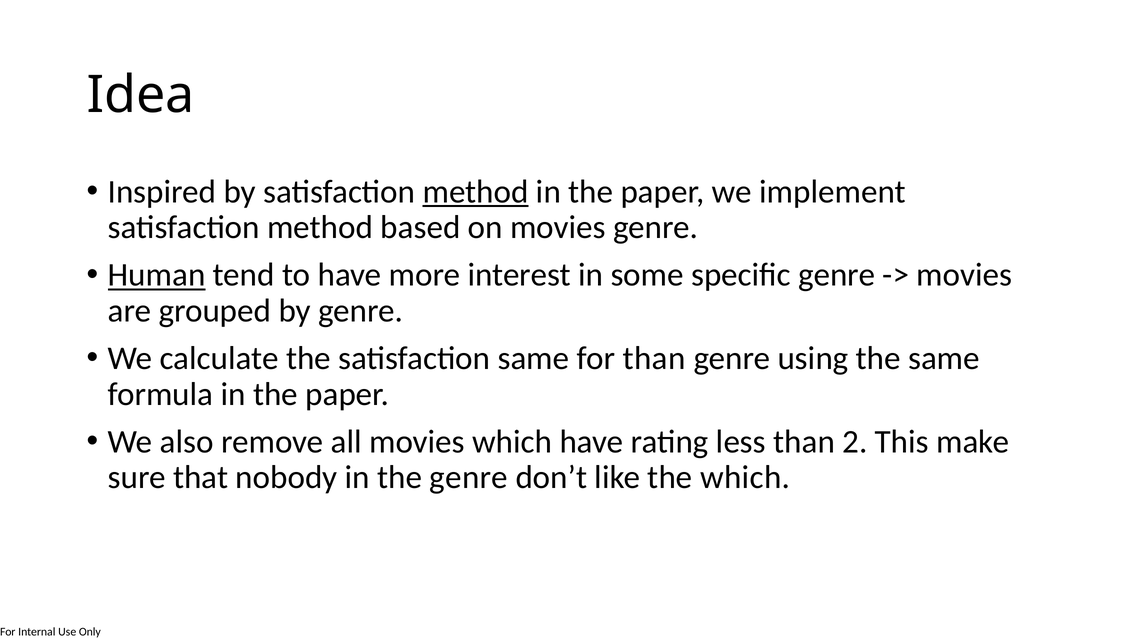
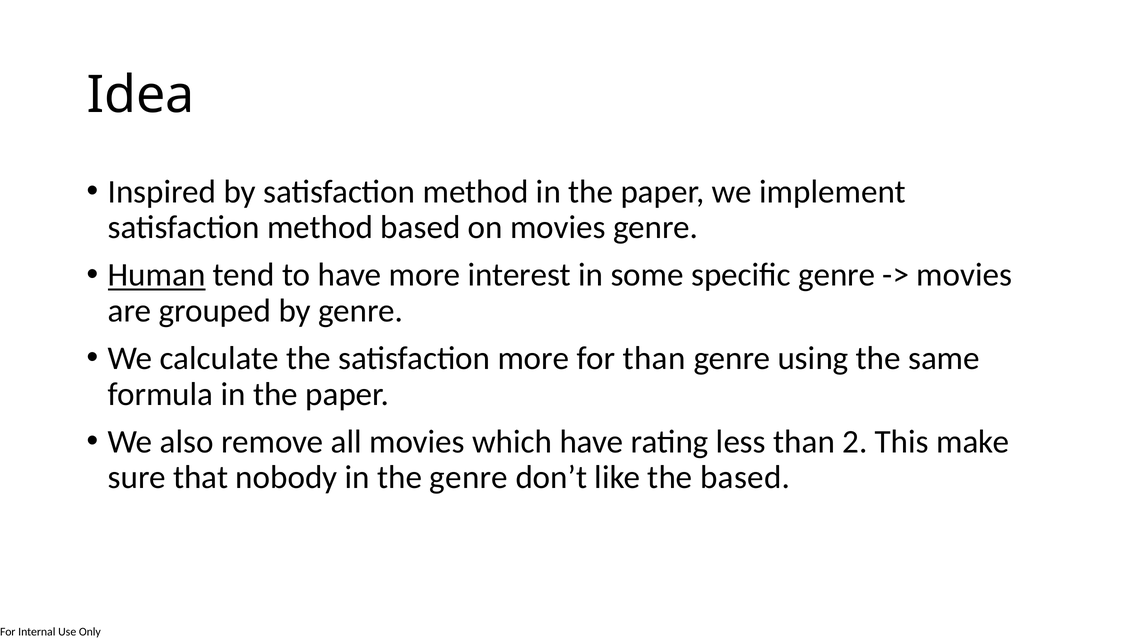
method at (476, 192) underline: present -> none
satisfaction same: same -> more
the which: which -> based
